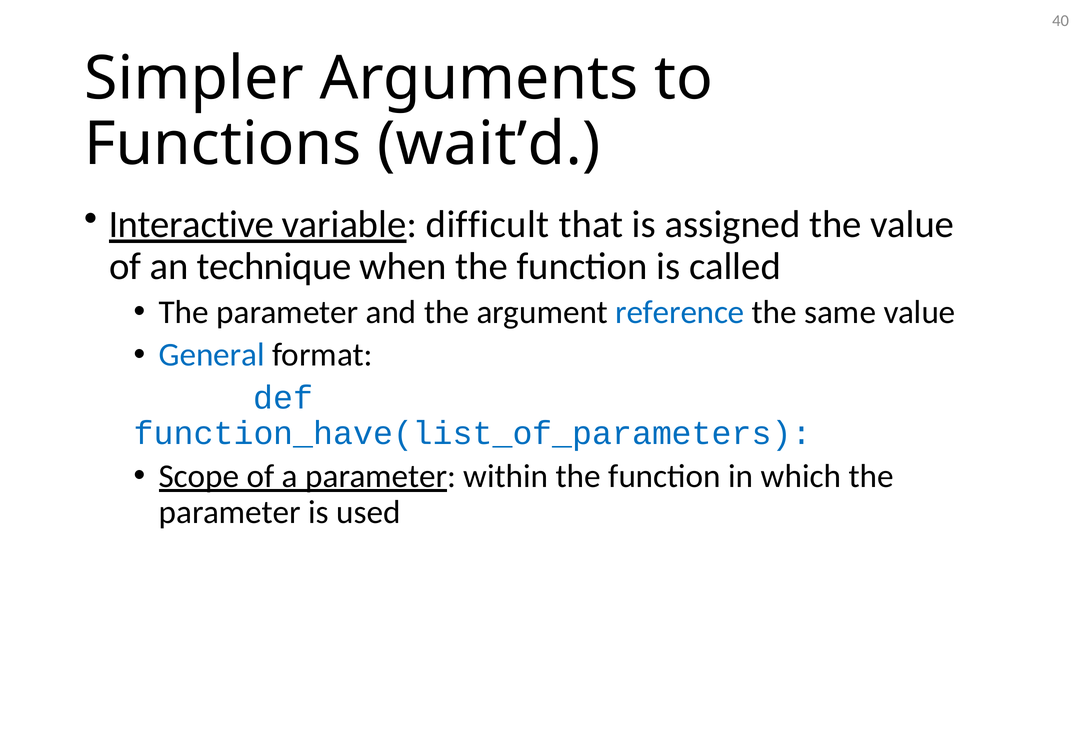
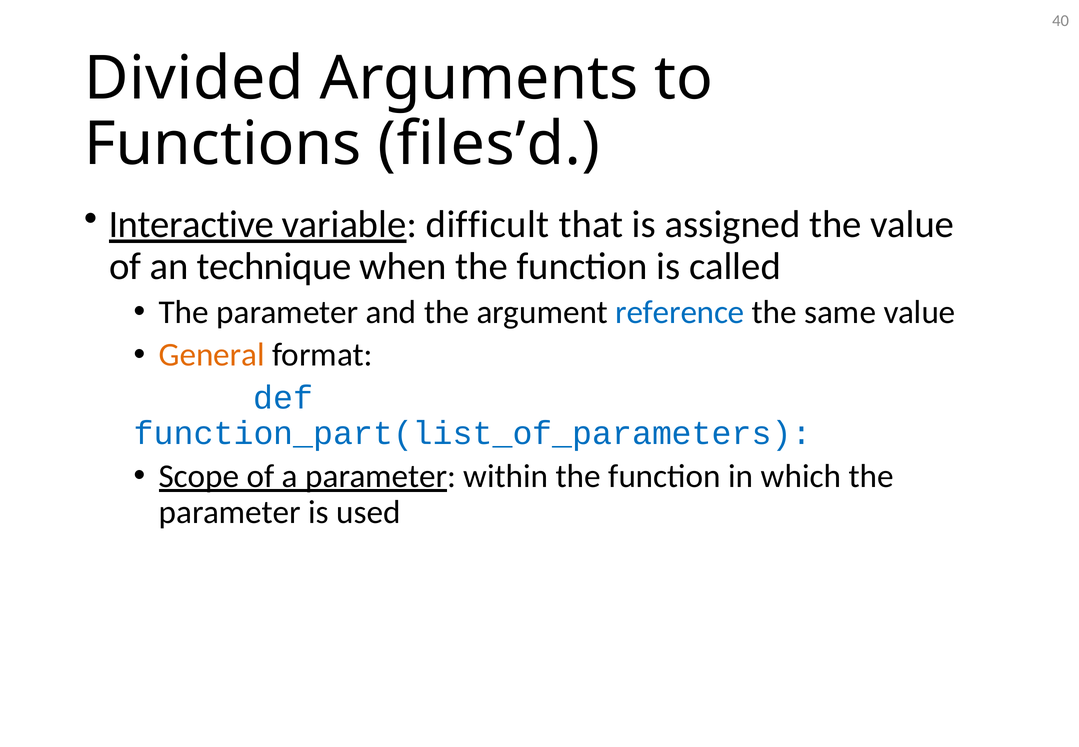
Simpler: Simpler -> Divided
wait’d: wait’d -> files’d
General colour: blue -> orange
function_have(list_of_parameters: function_have(list_of_parameters -> function_part(list_of_parameters
